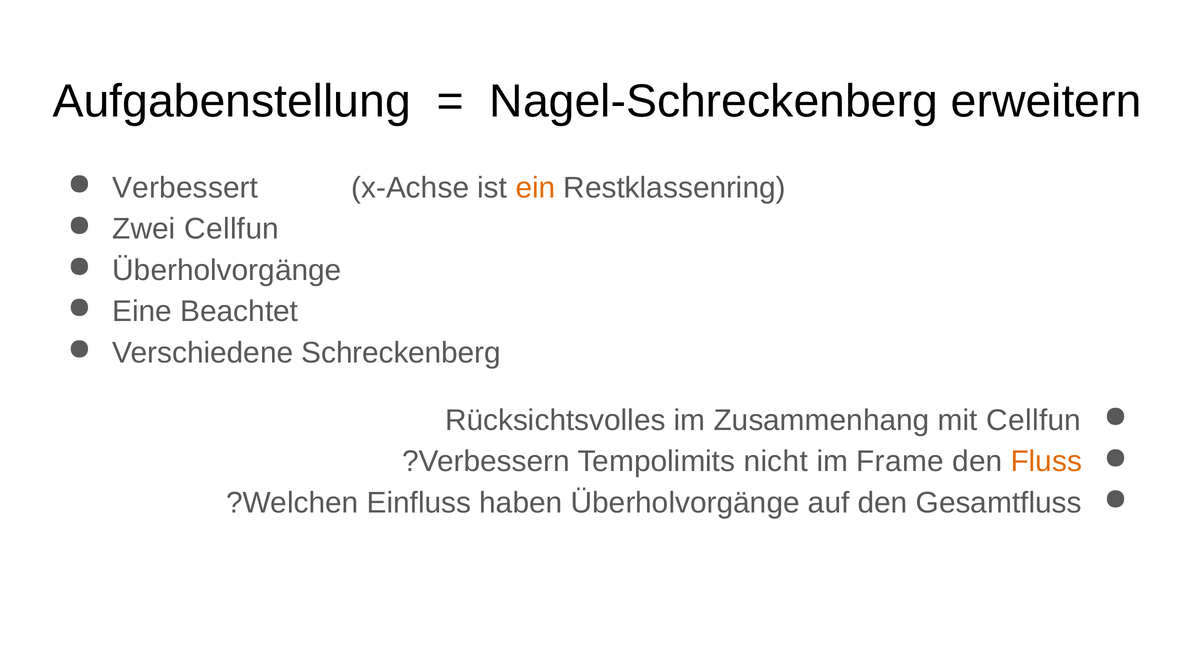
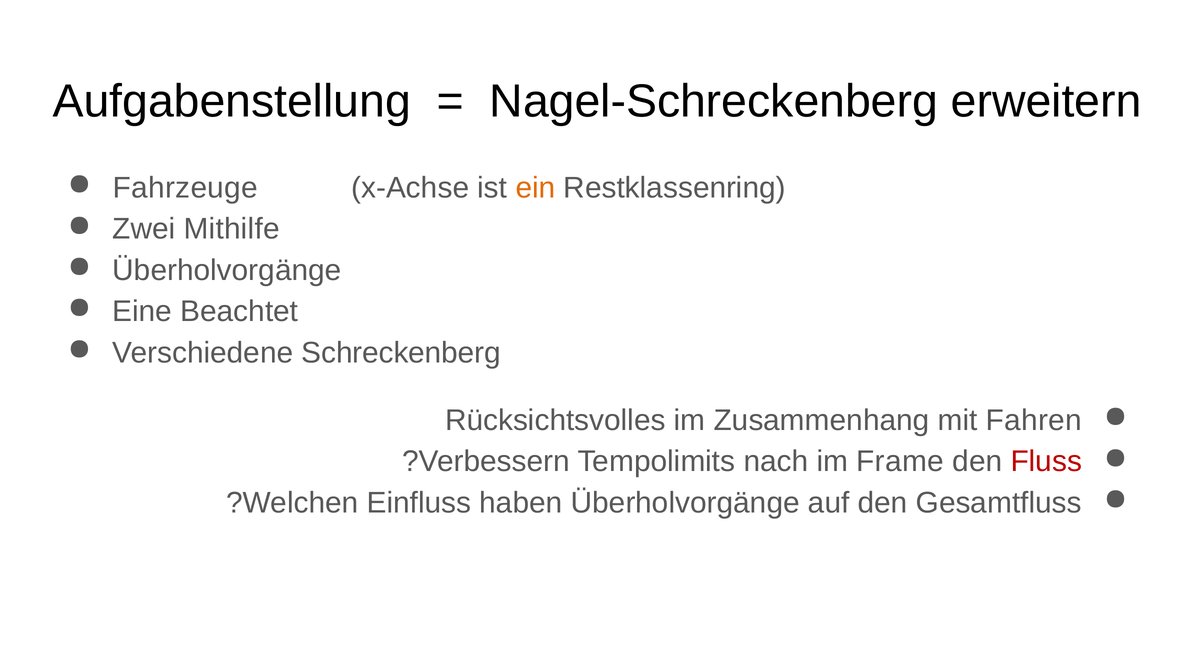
Verbessert: Verbessert -> Fahrzeuge
Zwei Cellfun: Cellfun -> Mithilfe
mit Cellfun: Cellfun -> Fahren
nicht: nicht -> nach
Fluss colour: orange -> red
